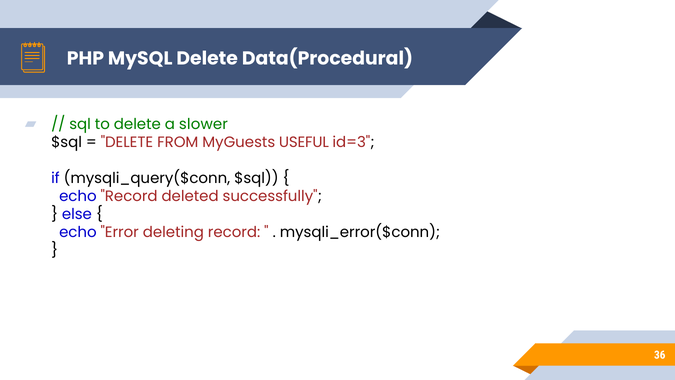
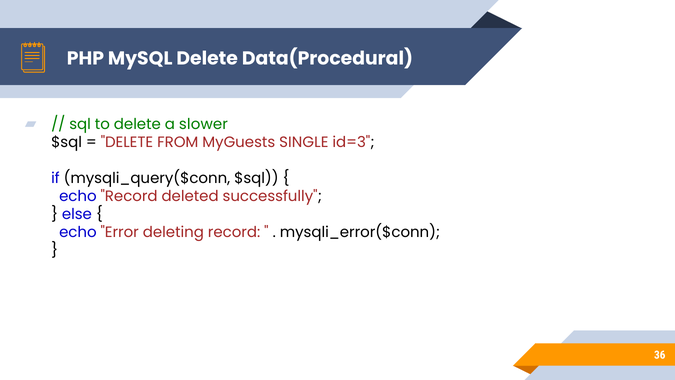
USEFUL: USEFUL -> SINGLE
